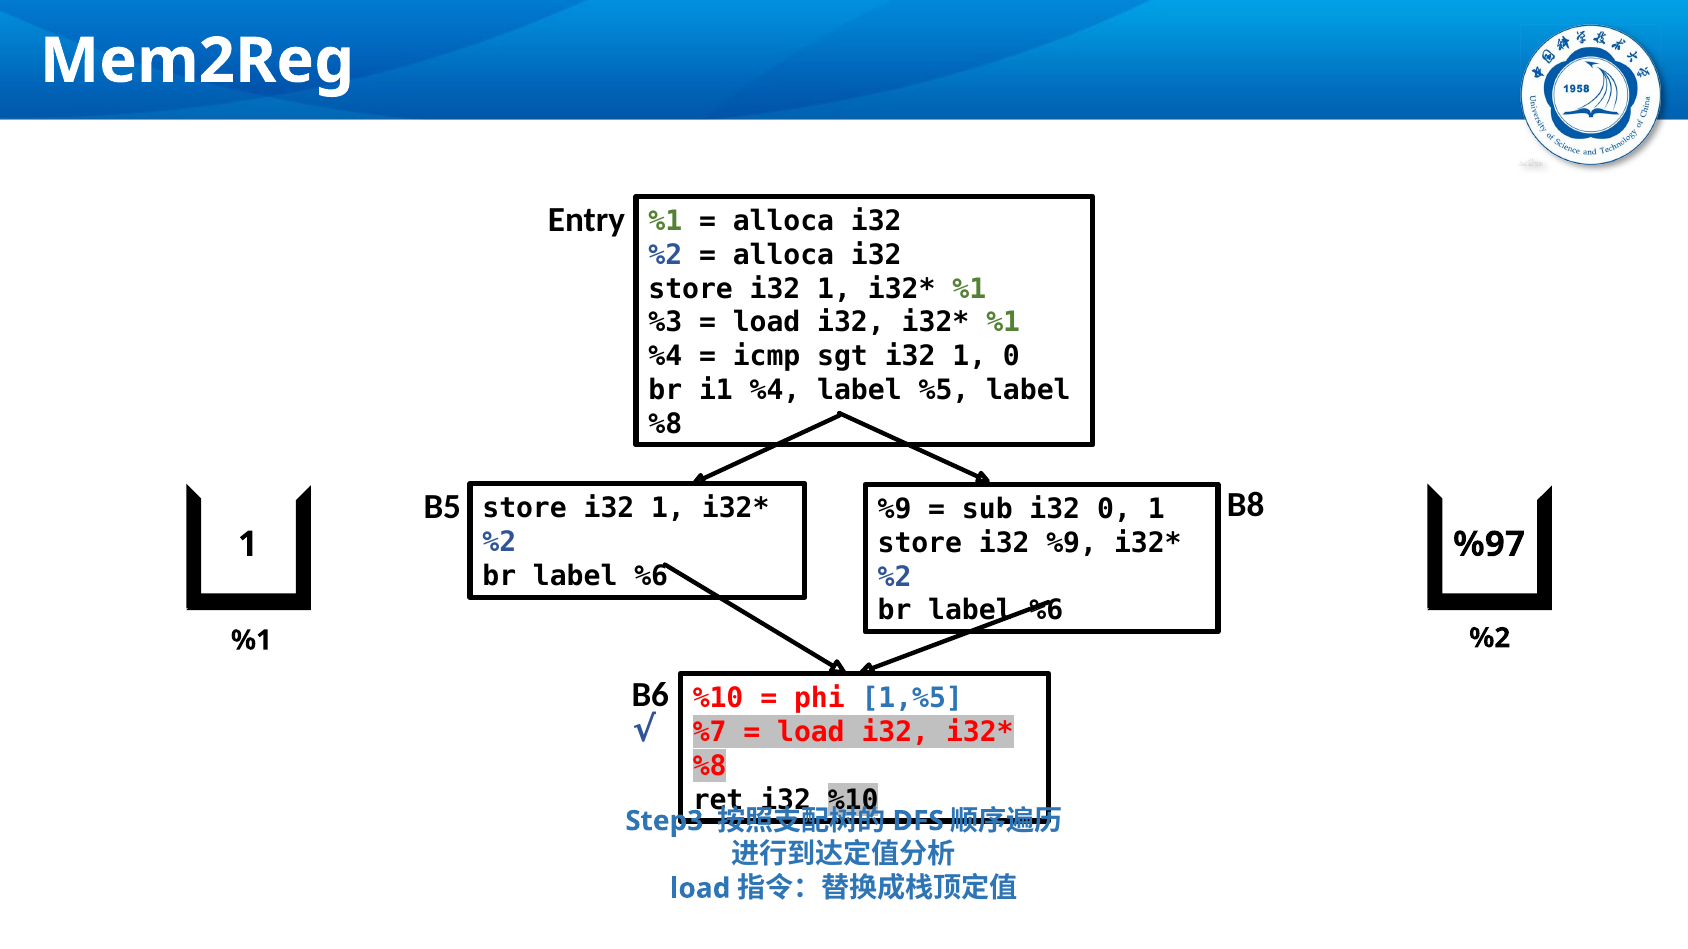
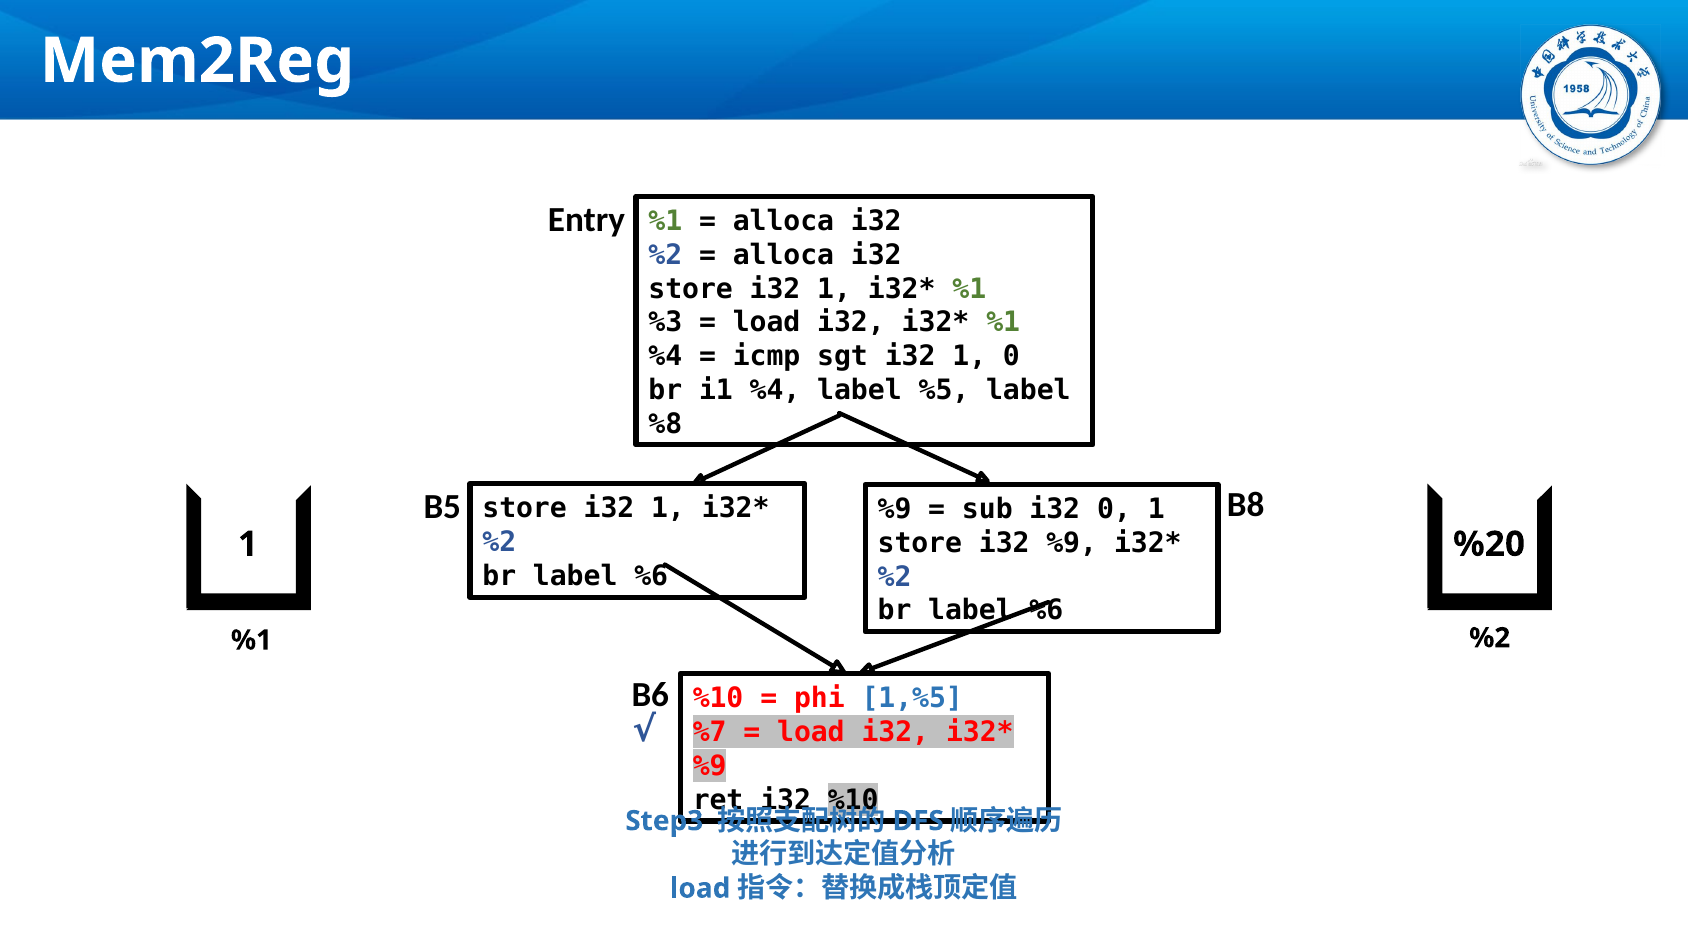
%97: %97 -> %20
%8 at (710, 767): %8 -> %9
